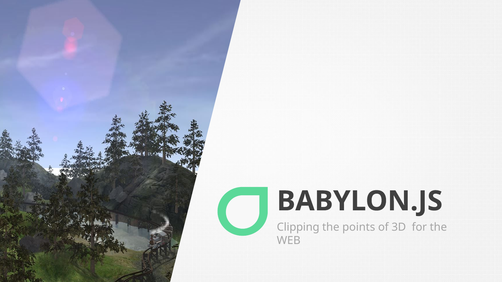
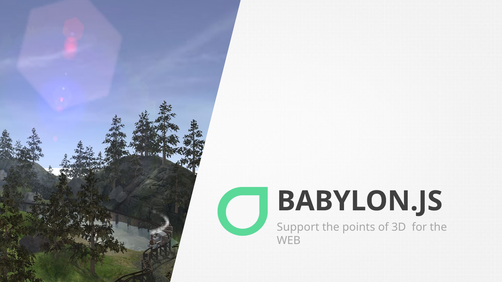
Clipping: Clipping -> Support
